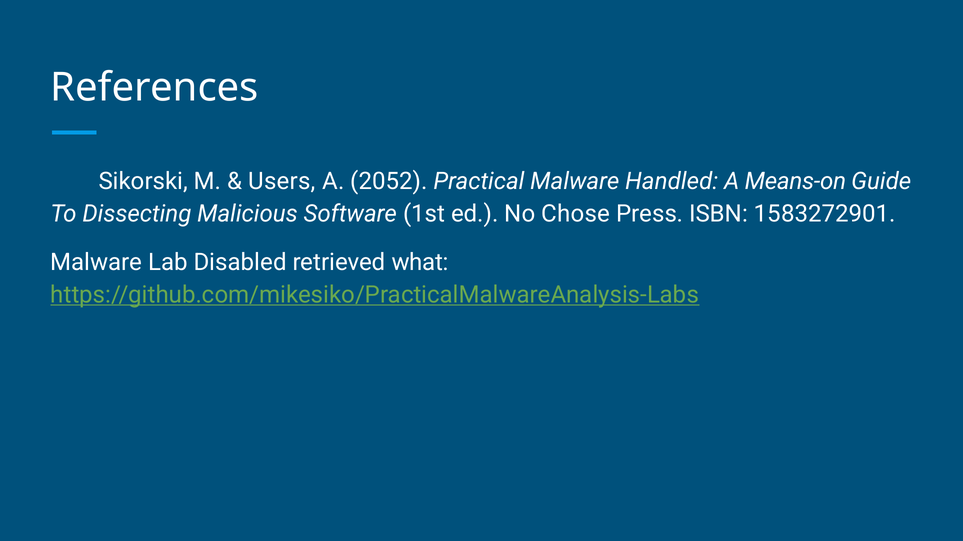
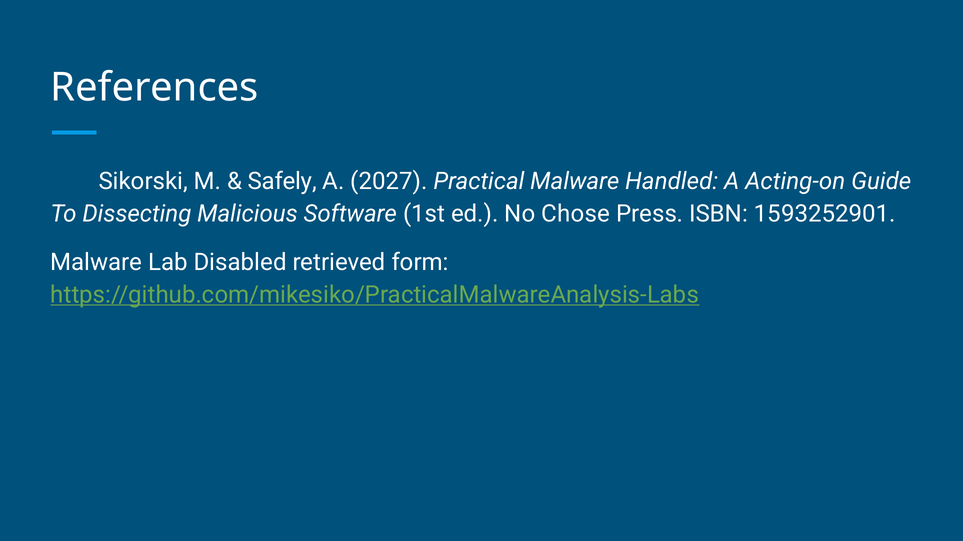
Users: Users -> Safely
2052: 2052 -> 2027
Means-on: Means-on -> Acting-on
1583272901: 1583272901 -> 1593252901
what: what -> form
